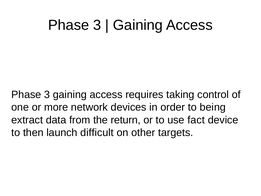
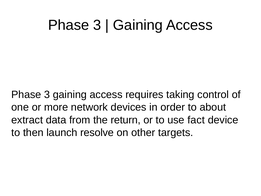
being: being -> about
difficult: difficult -> resolve
